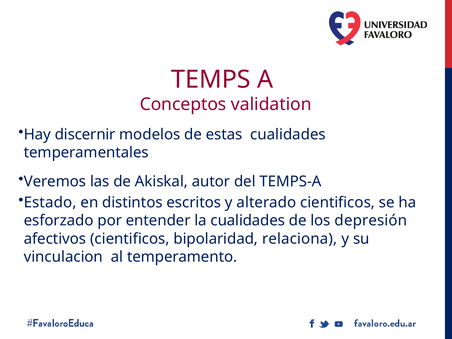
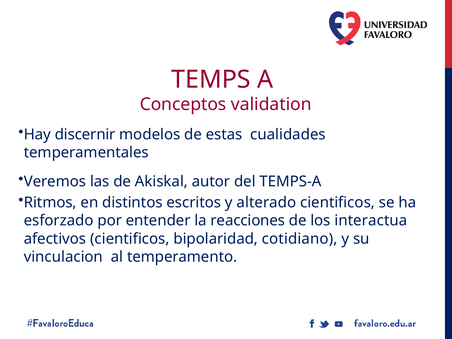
Estado: Estado -> Ritmos
la cualidades: cualidades -> reacciones
depresión: depresión -> interactua
relaciona: relaciona -> cotidiano
